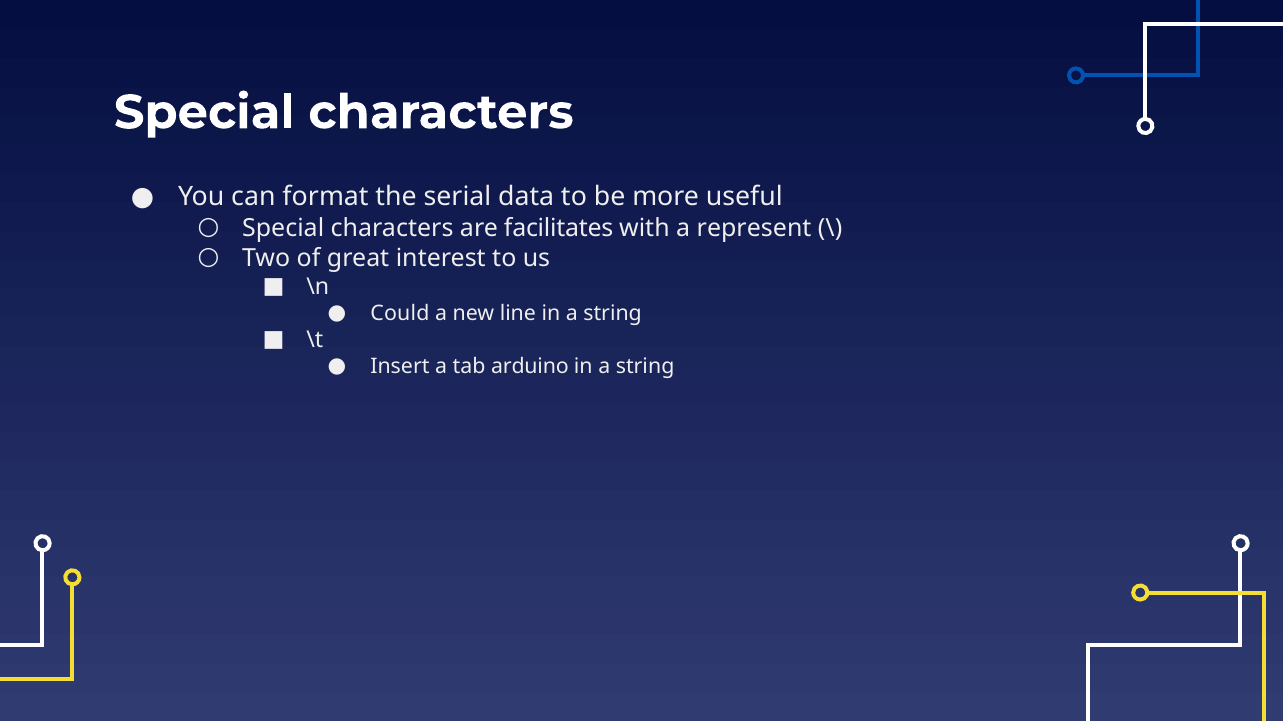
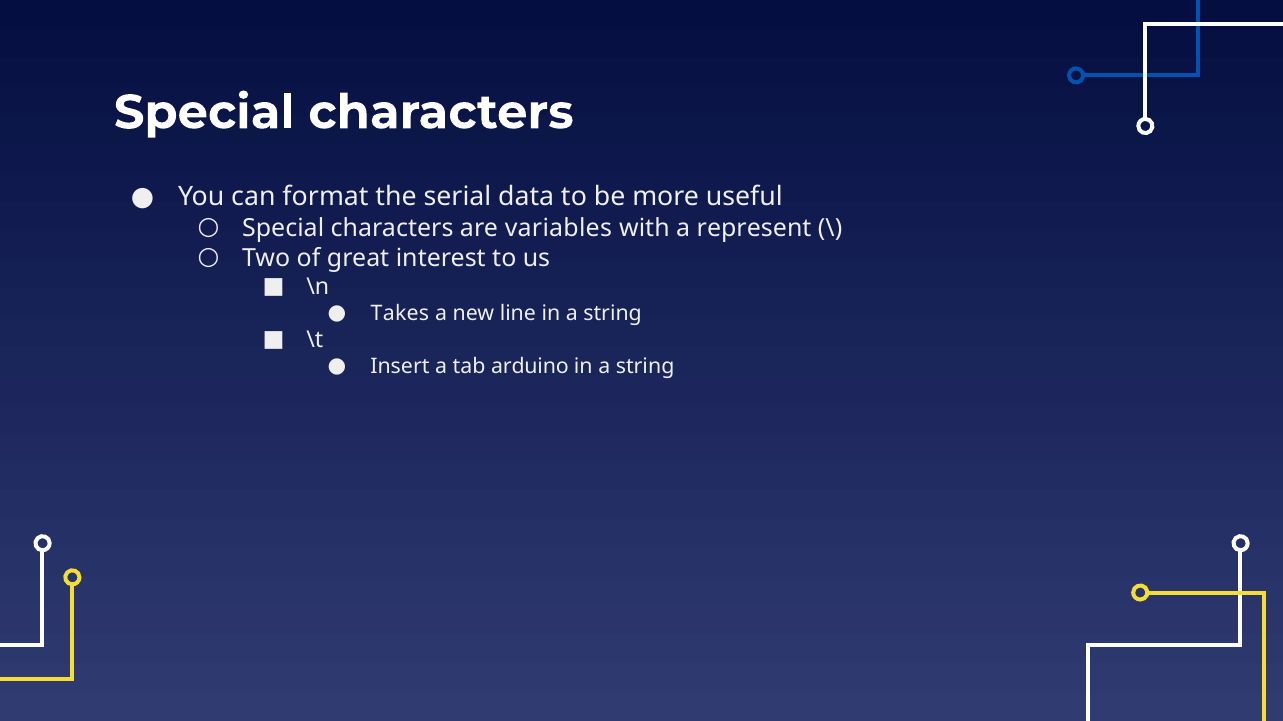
facilitates: facilitates -> variables
Could: Could -> Takes
